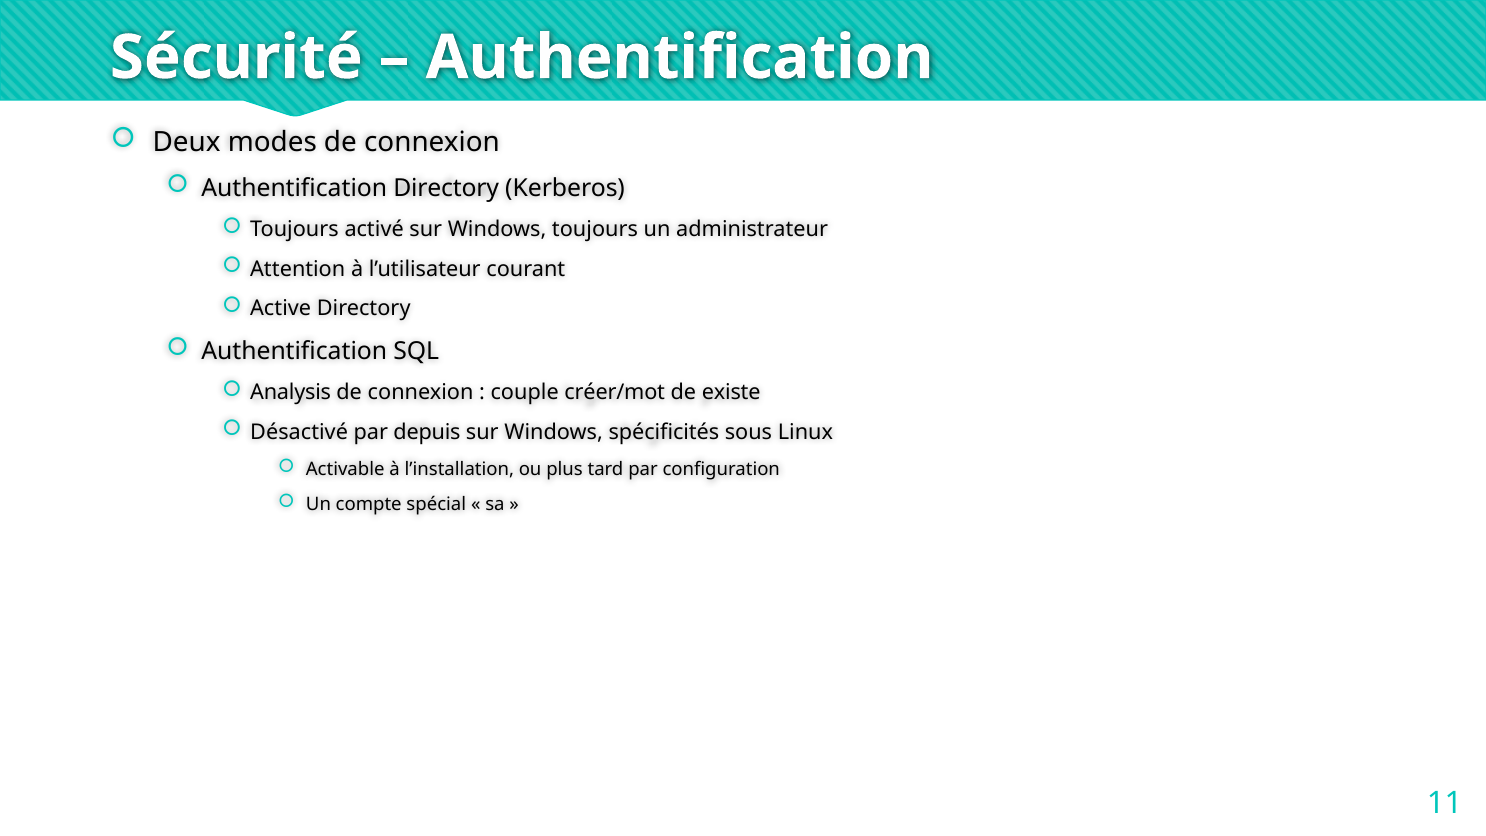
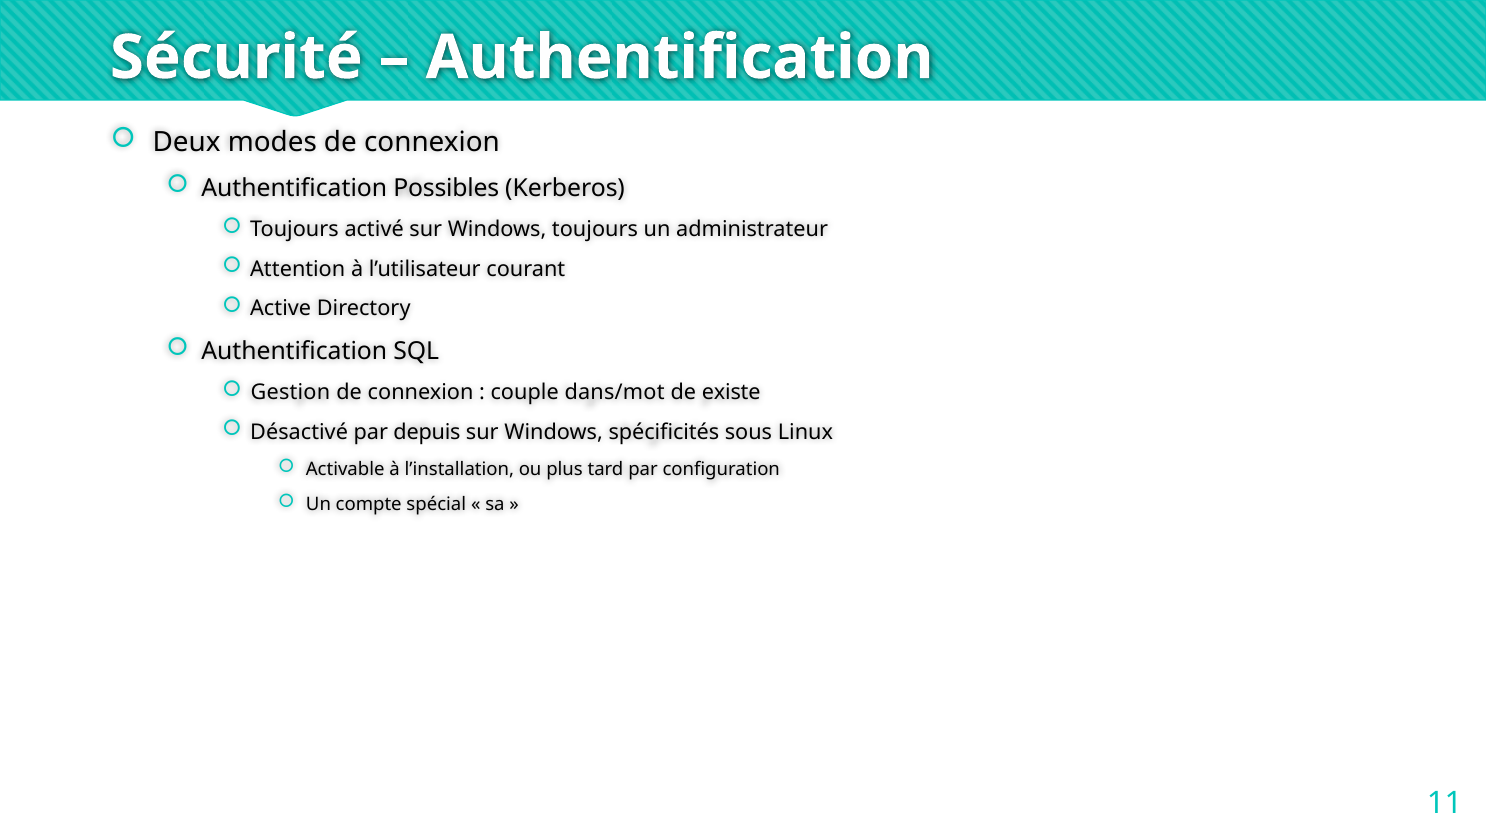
Authentification Directory: Directory -> Possibles
Analysis: Analysis -> Gestion
créer/mot: créer/mot -> dans/mot
